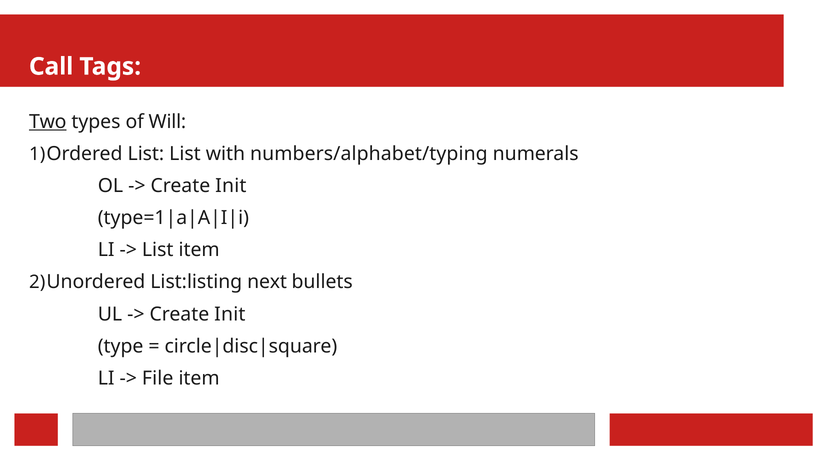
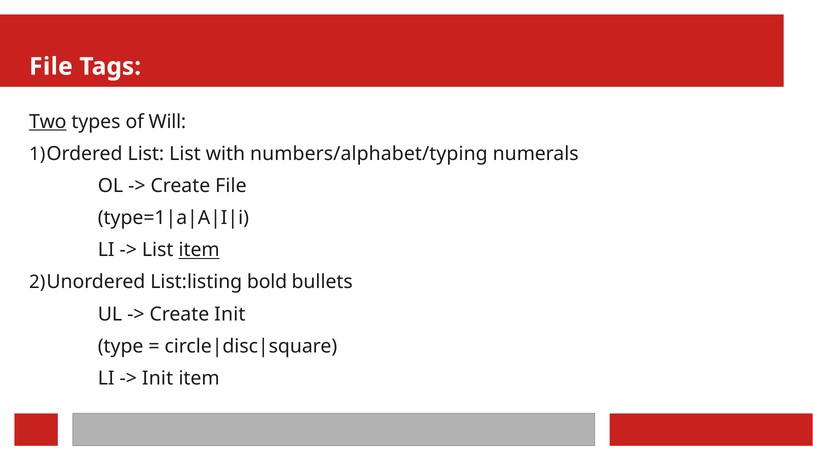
Call at (51, 67): Call -> File
Init at (231, 186): Init -> File
item at (199, 250) underline: none -> present
next: next -> bold
File at (158, 379): File -> Init
